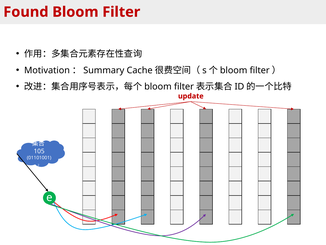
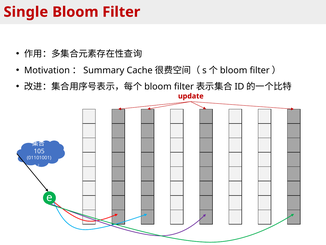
Found: Found -> Single
